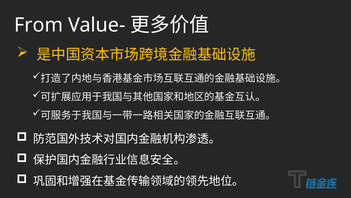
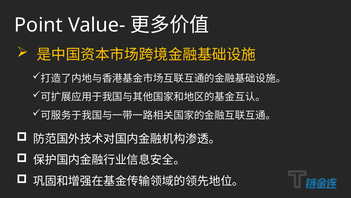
From: From -> Point
